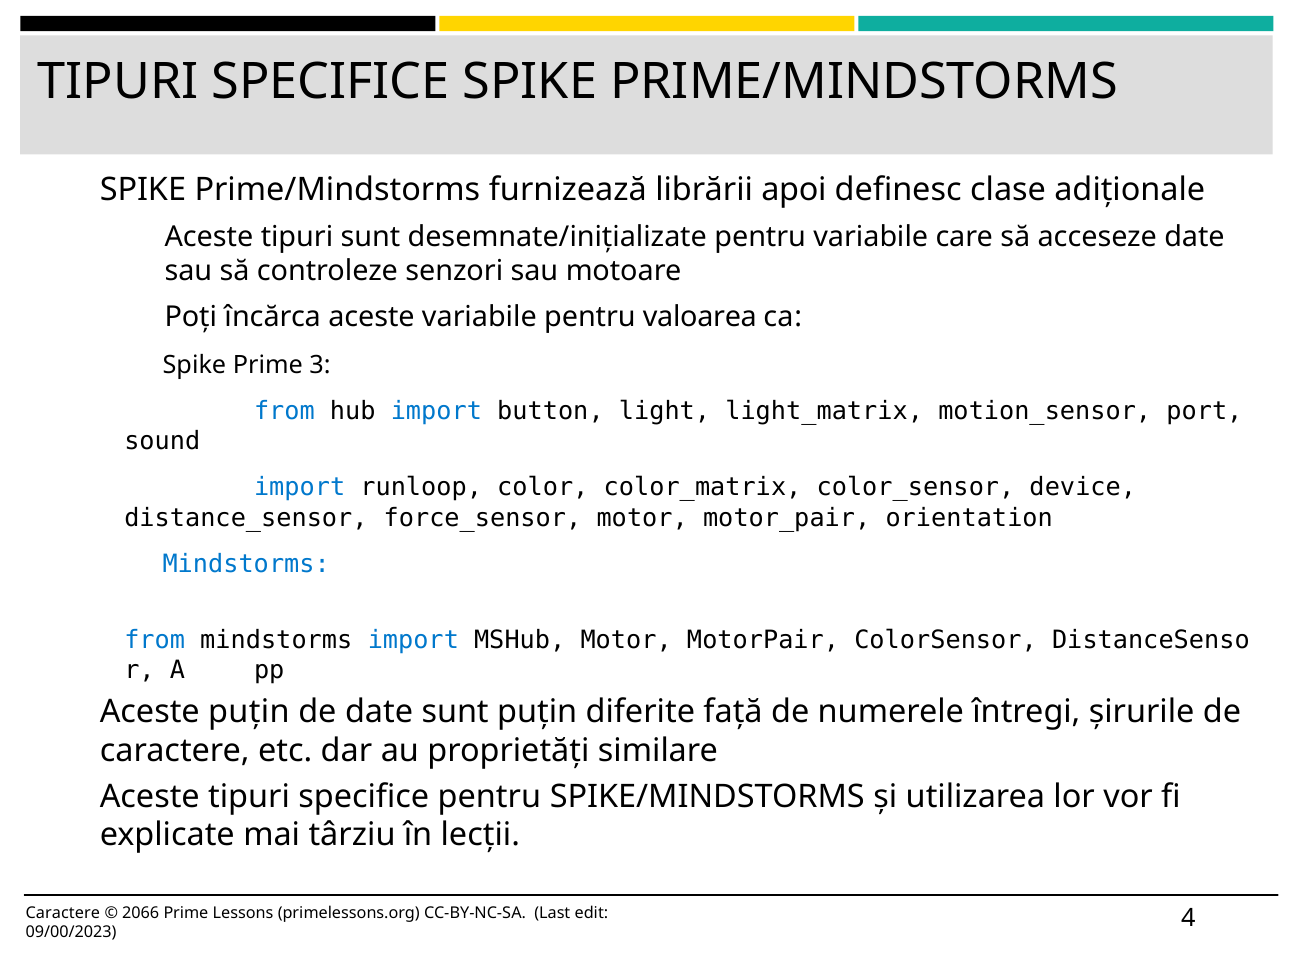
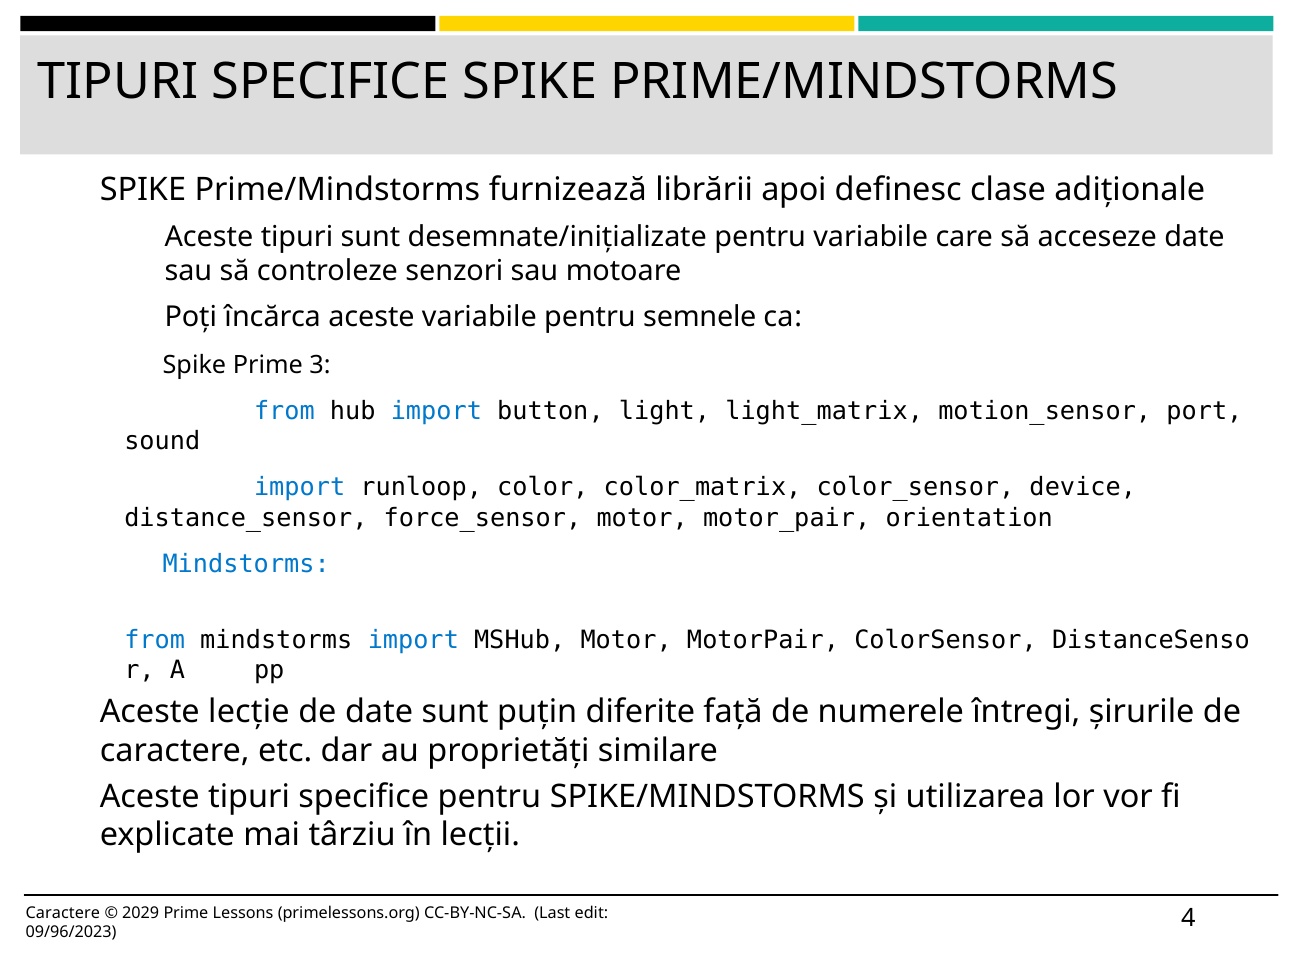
valoarea: valoarea -> semnele
puțin at (249, 713): puțin -> lecție
2066: 2066 -> 2029
09/00/2023: 09/00/2023 -> 09/96/2023
